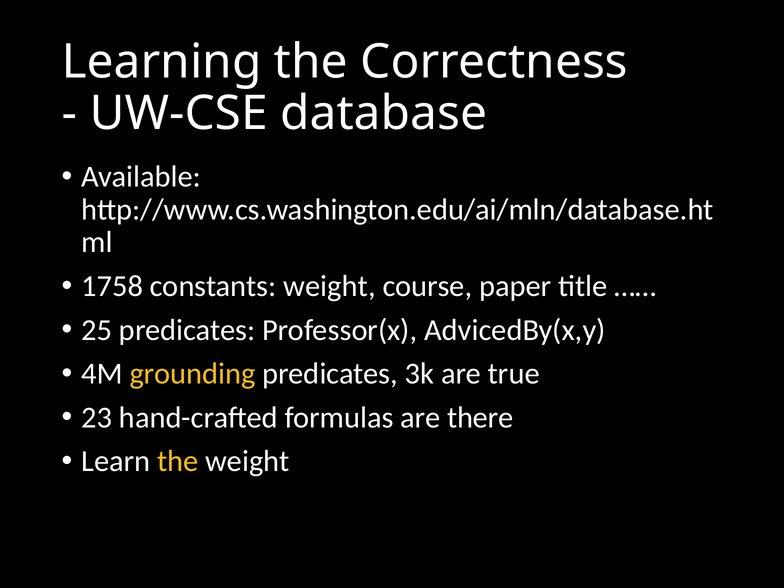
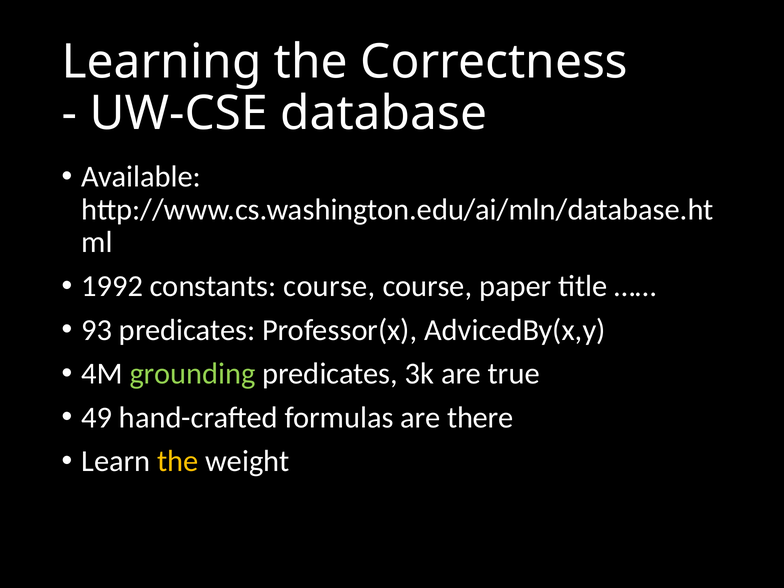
1758: 1758 -> 1992
constants weight: weight -> course
25: 25 -> 93
grounding colour: yellow -> light green
23: 23 -> 49
